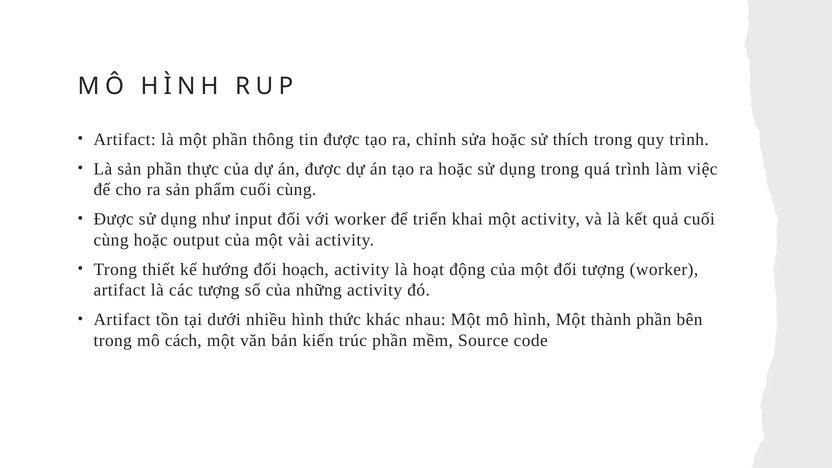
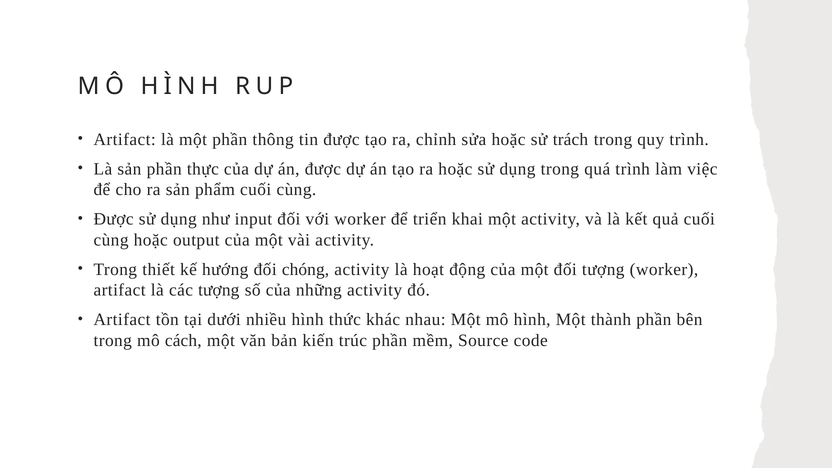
thích: thích -> trách
hoạch: hoạch -> chóng
